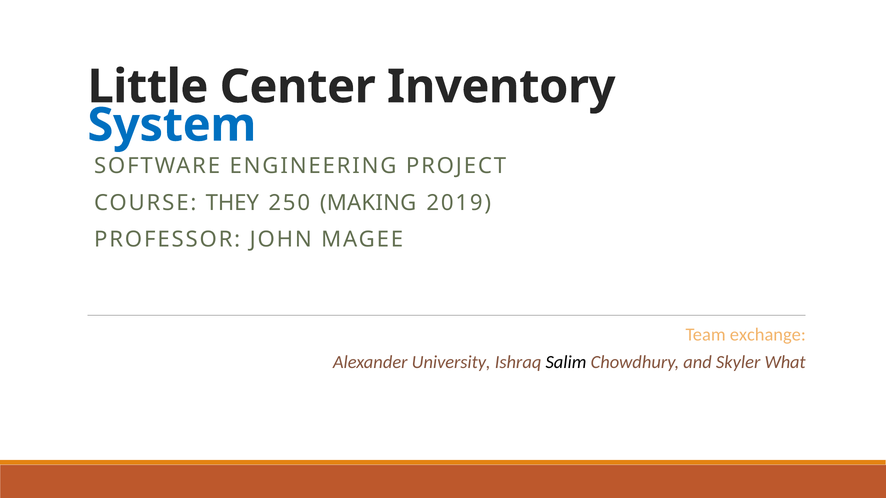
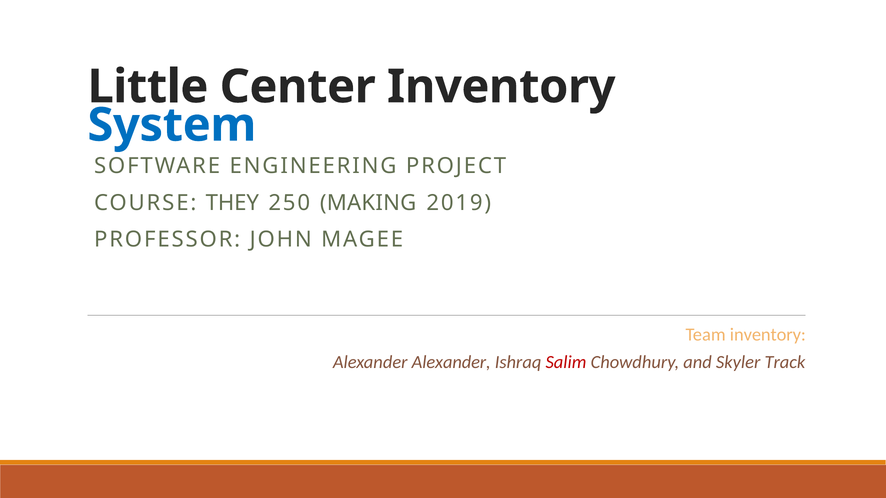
Team exchange: exchange -> inventory
Alexander University: University -> Alexander
Salim colour: black -> red
What: What -> Track
